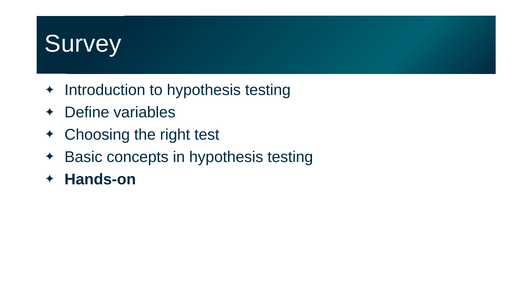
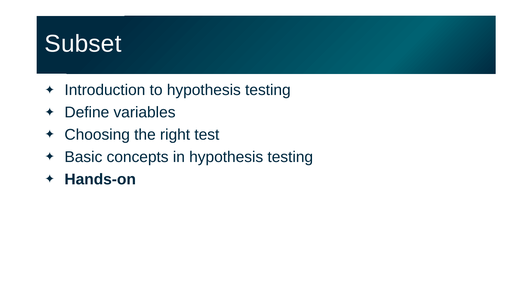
Survey: Survey -> Subset
